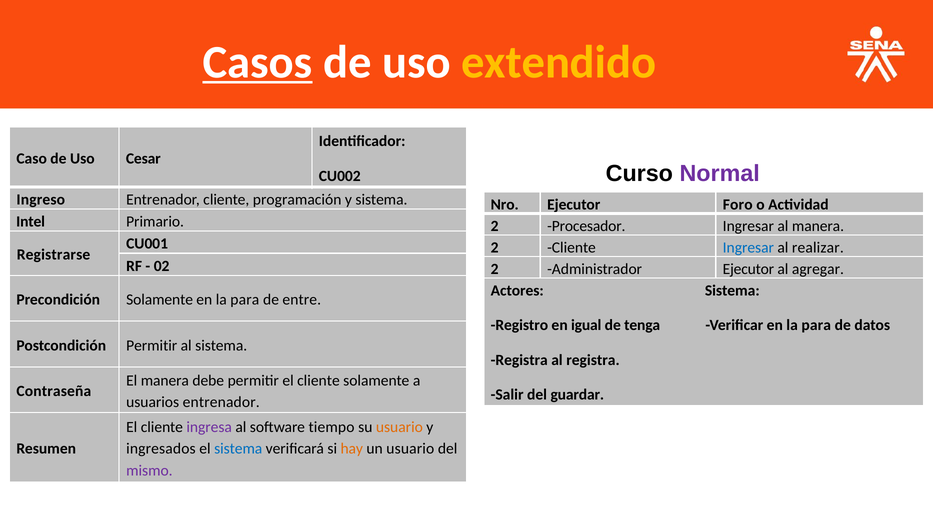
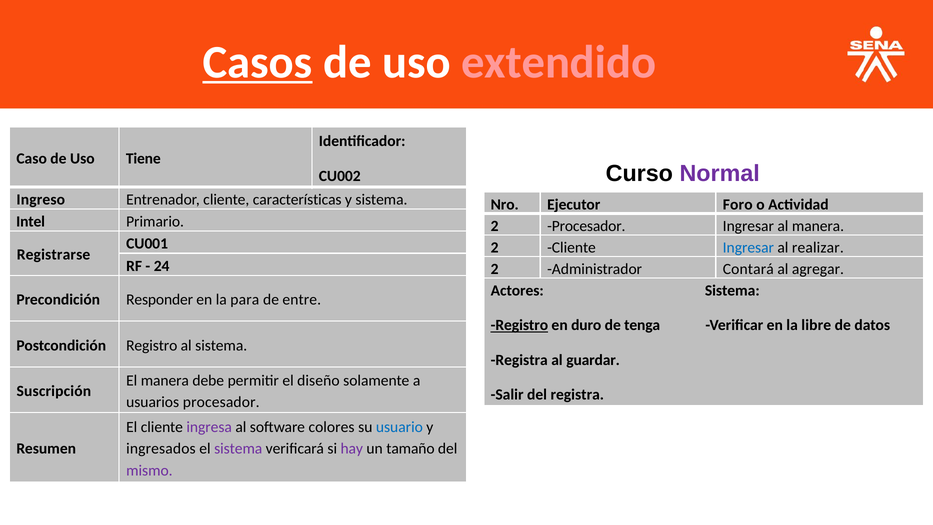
extendido colour: yellow -> pink
Cesar: Cesar -> Tiene
programación: programación -> características
02: 02 -> 24
Administrador Ejecutor: Ejecutor -> Contará
Precondición Solamente: Solamente -> Responder
Registro at (519, 325) underline: none -> present
igual: igual -> duro
Verificar en la para: para -> libre
Postcondición Permitir: Permitir -> Registro
al registra: registra -> guardar
permitir el cliente: cliente -> diseño
Contraseña: Contraseña -> Suscripción
del guardar: guardar -> registra
usuarios entrenador: entrenador -> procesador
tiempo: tiempo -> colores
usuario at (399, 427) colour: orange -> blue
sistema at (238, 449) colour: blue -> purple
hay colour: orange -> purple
un usuario: usuario -> tamaño
